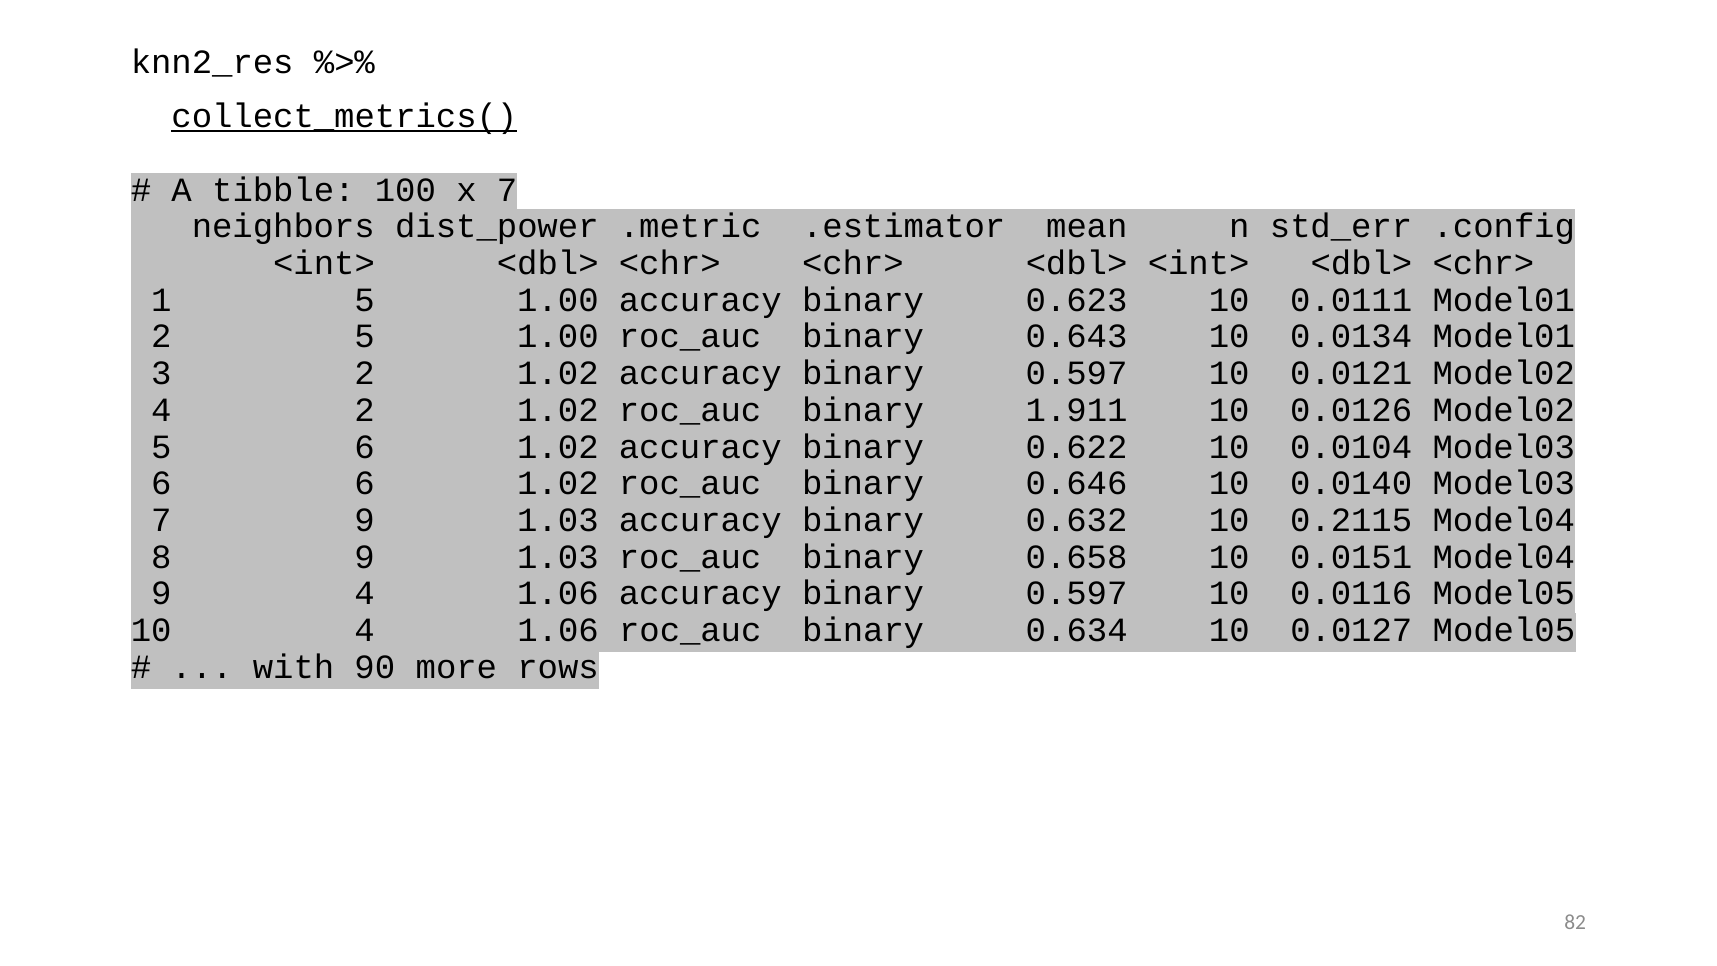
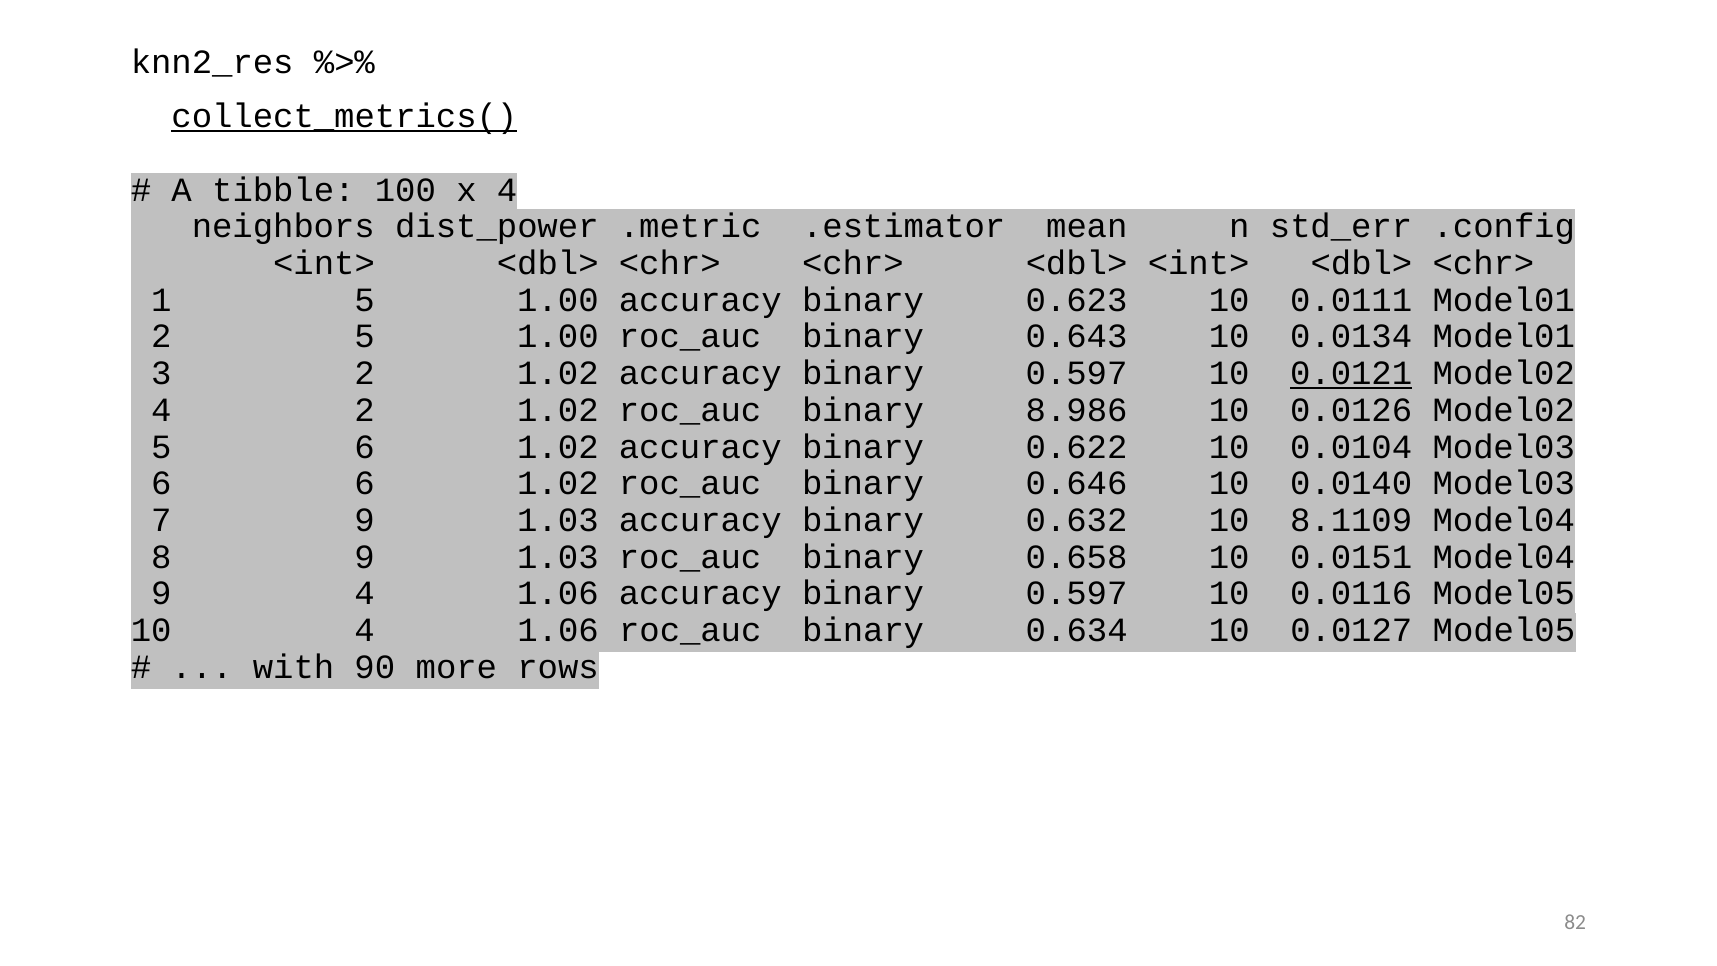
x 7: 7 -> 4
0.0121 underline: none -> present
1.911: 1.911 -> 8.986
0.2115: 0.2115 -> 8.1109
